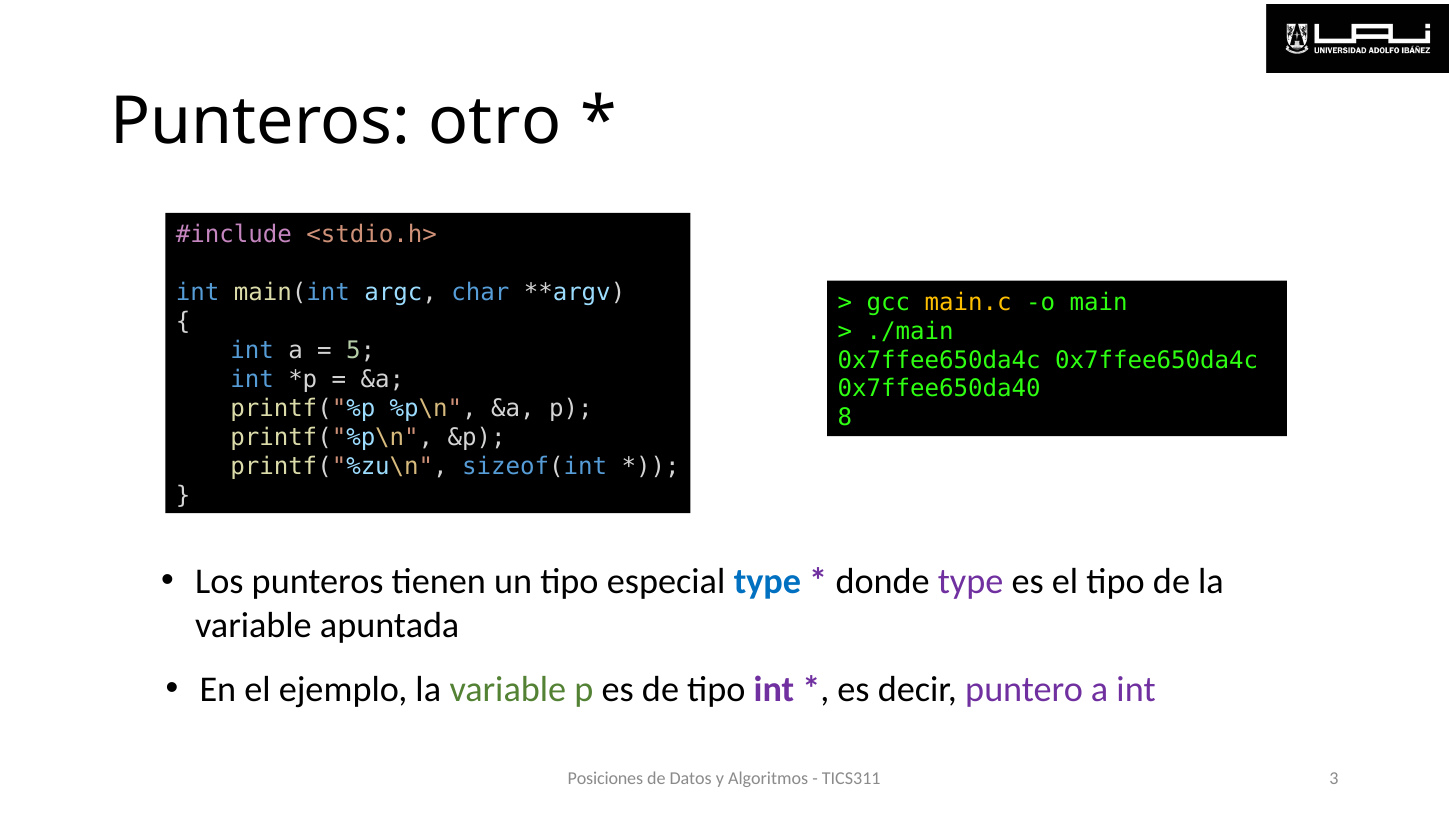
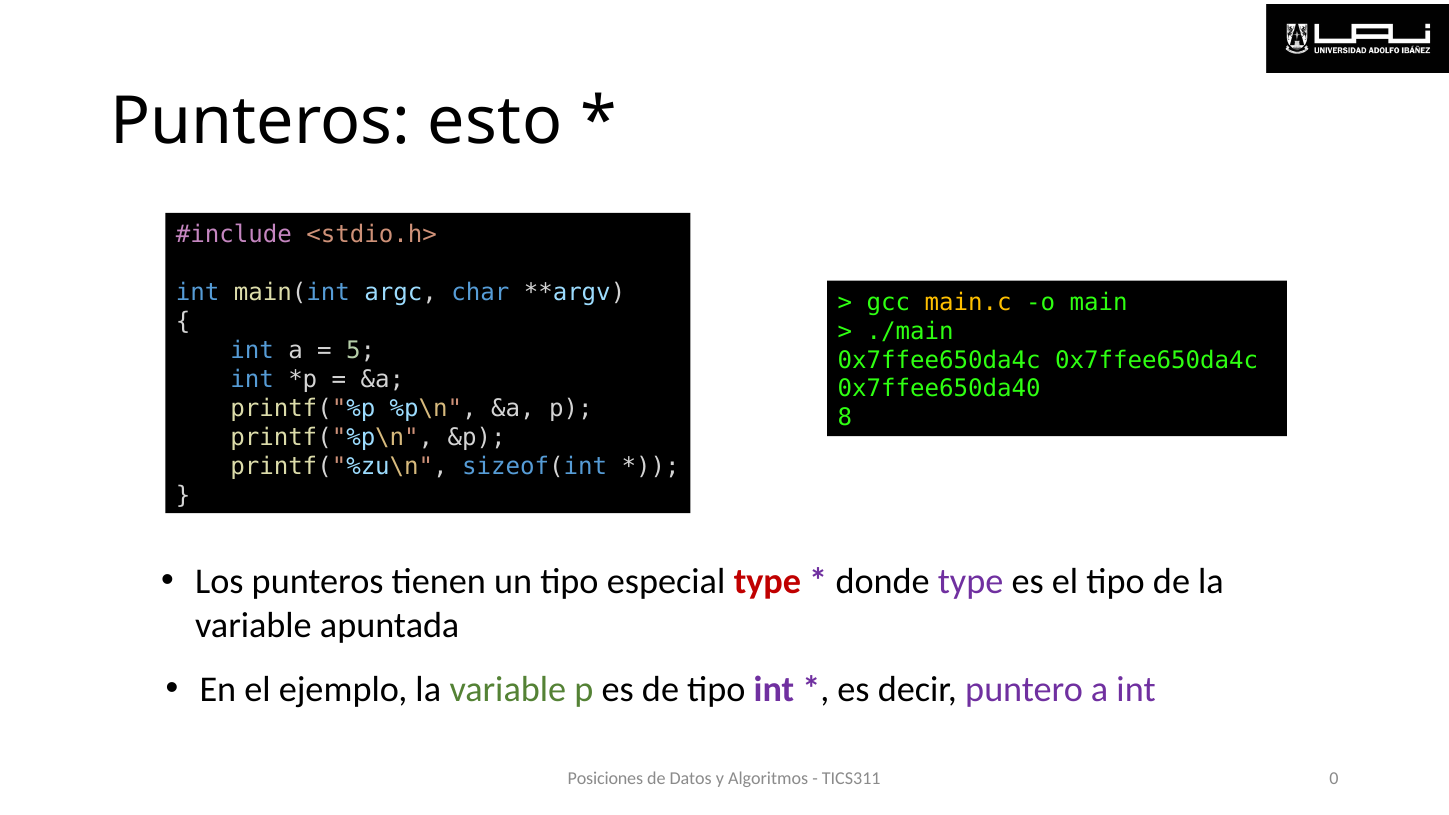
otro: otro -> esto
type at (767, 582) colour: blue -> red
3: 3 -> 0
